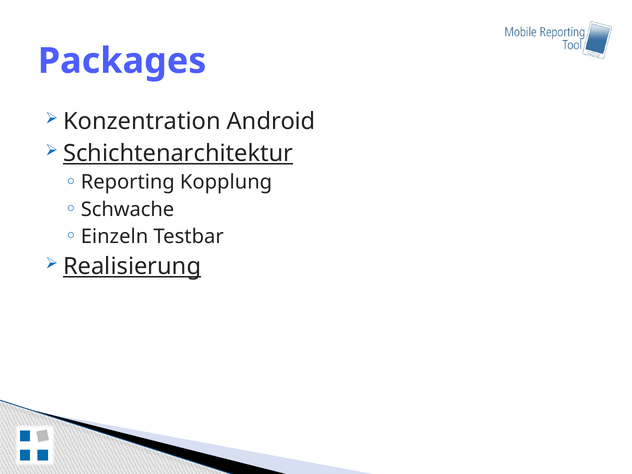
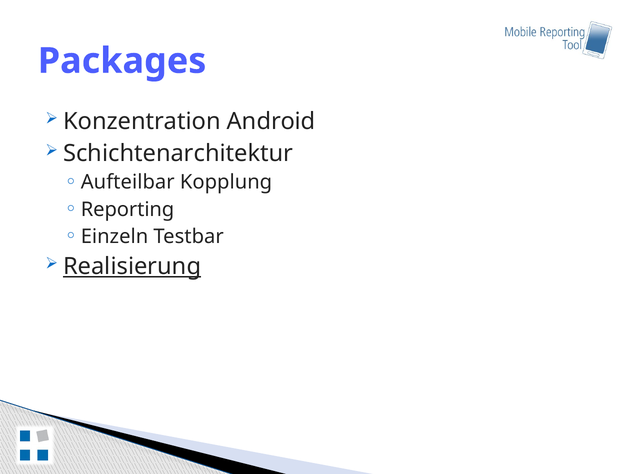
Schichtenarchitektur underline: present -> none
Reporting: Reporting -> Aufteilbar
Schwache: Schwache -> Reporting
